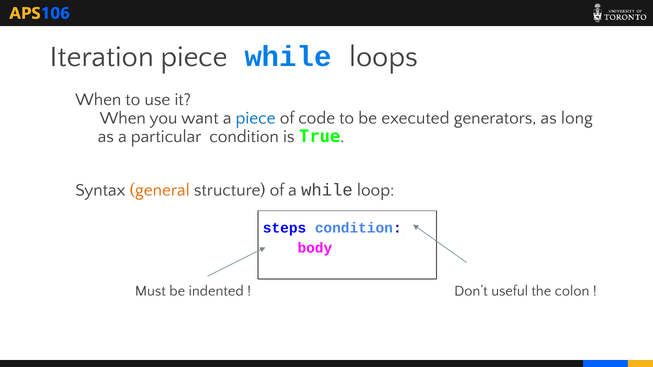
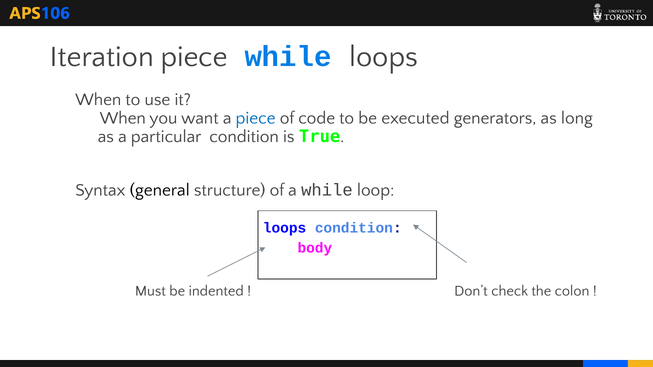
general colour: orange -> black
steps at (285, 228): steps -> loops
useful: useful -> check
